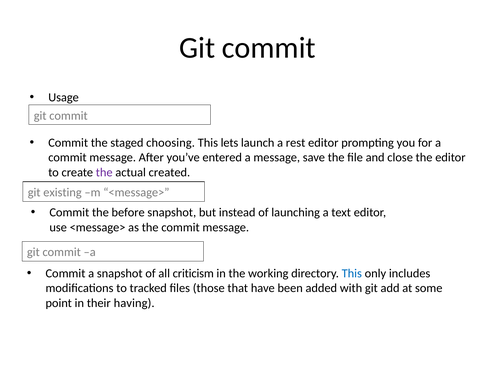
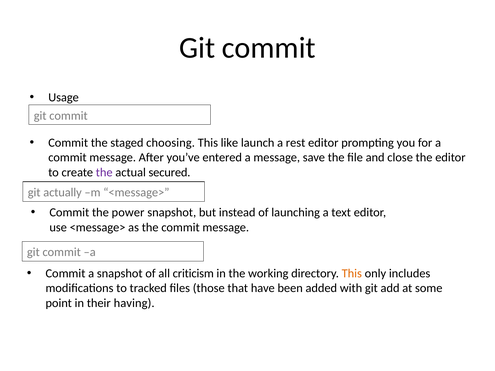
lets: lets -> like
created: created -> secured
existing: existing -> actually
before: before -> power
This at (352, 273) colour: blue -> orange
